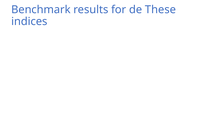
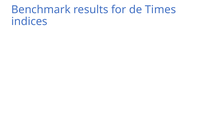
These: These -> Times
